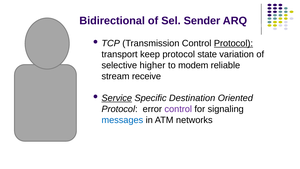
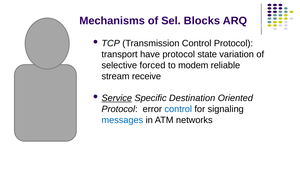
Bidirectional: Bidirectional -> Mechanisms
Sender: Sender -> Blocks
Protocol at (233, 43) underline: present -> none
keep: keep -> have
higher: higher -> forced
control at (178, 109) colour: purple -> blue
